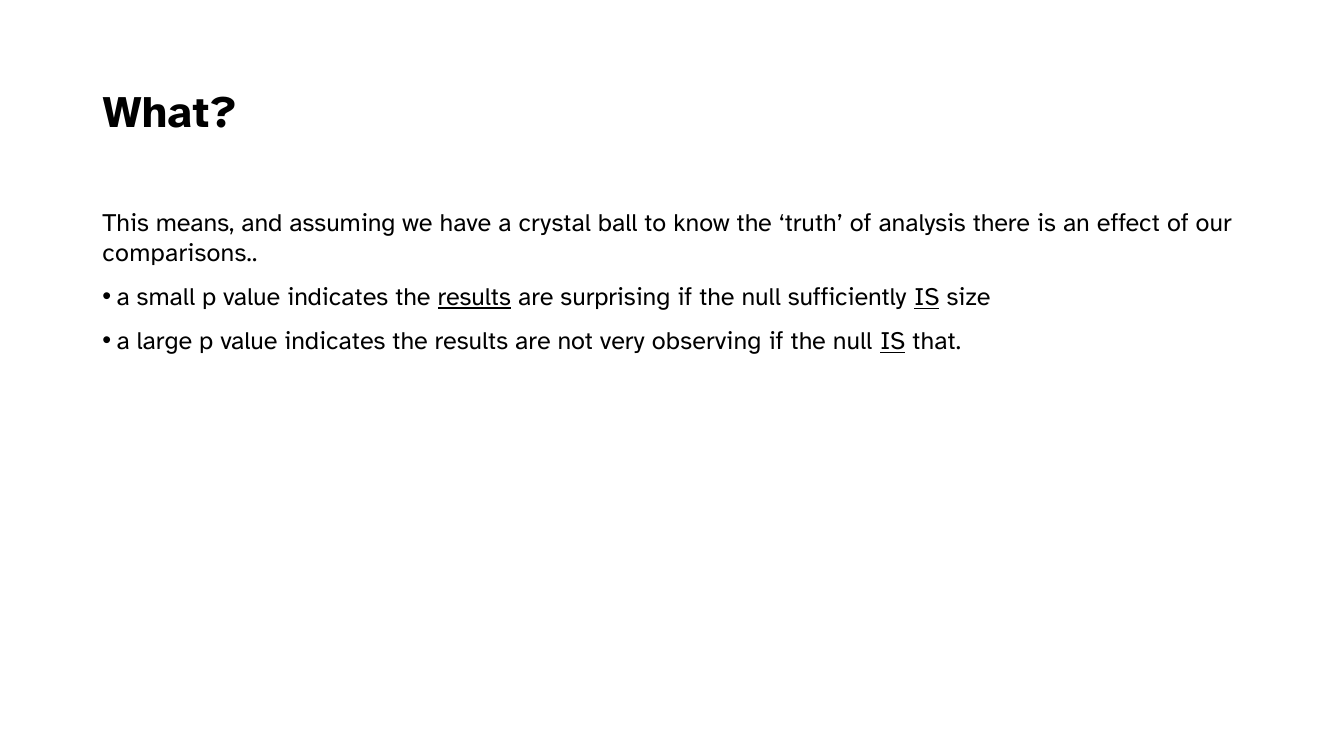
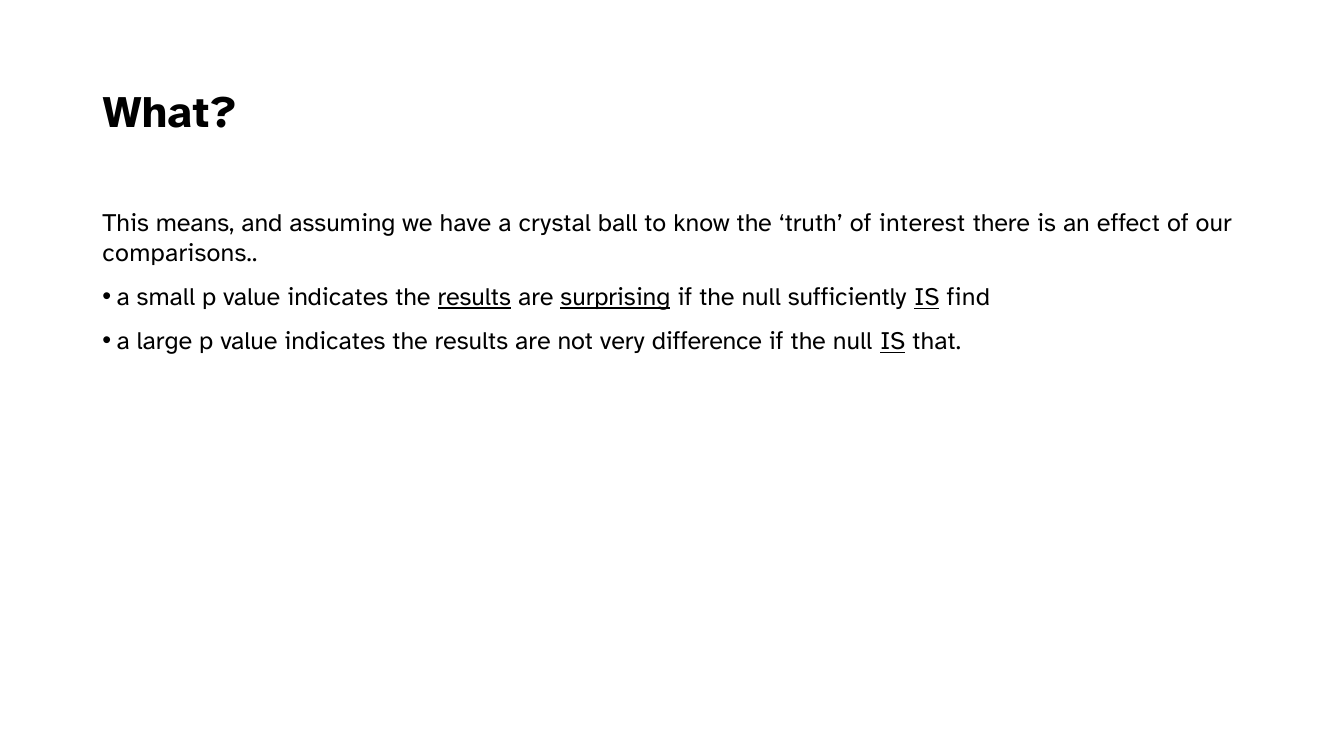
analysis: analysis -> interest
surprising underline: none -> present
size: size -> find
observing: observing -> difference
